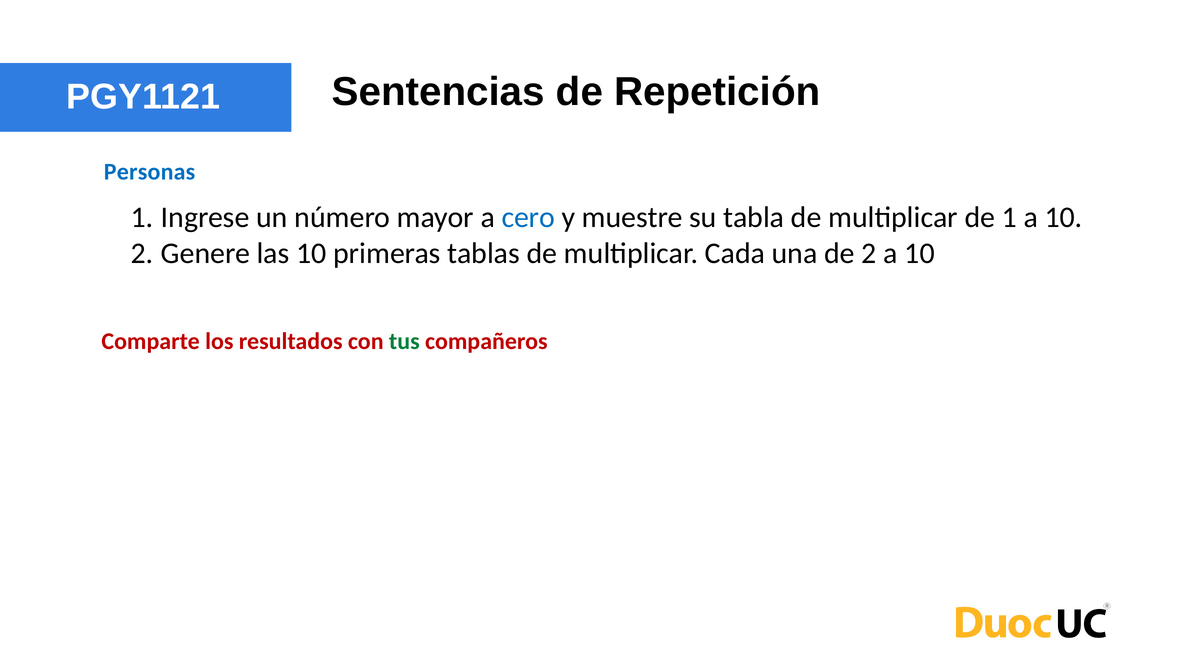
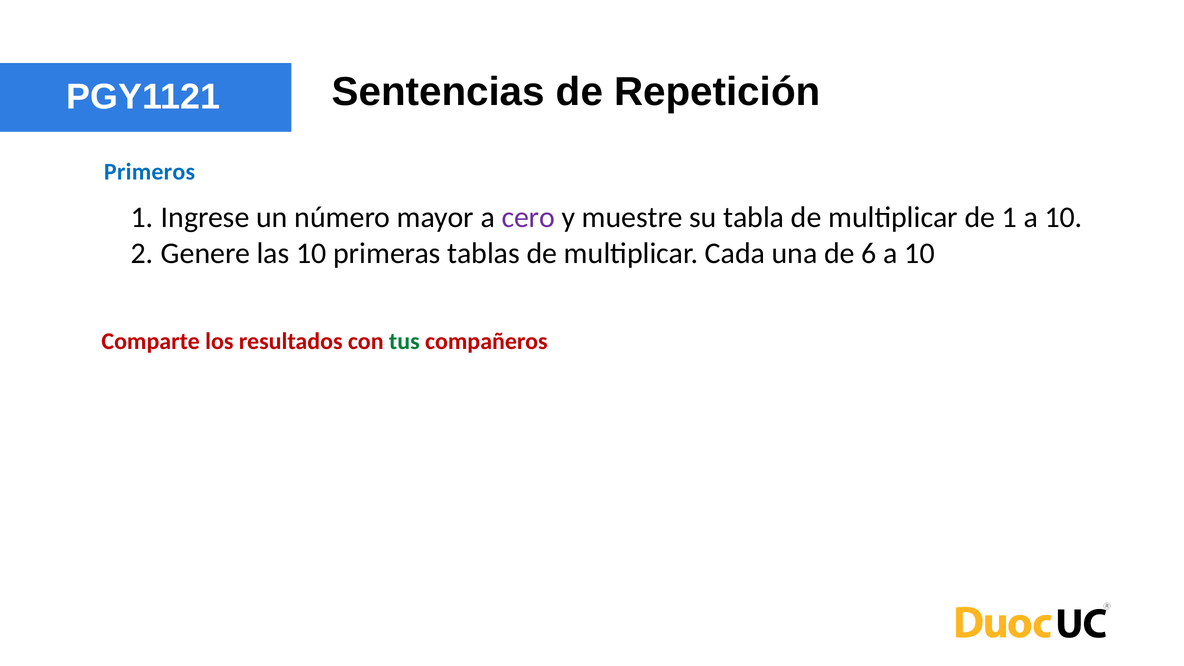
Personas: Personas -> Primeros
cero colour: blue -> purple
de 2: 2 -> 6
